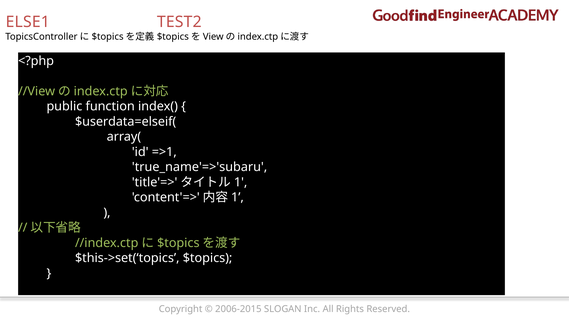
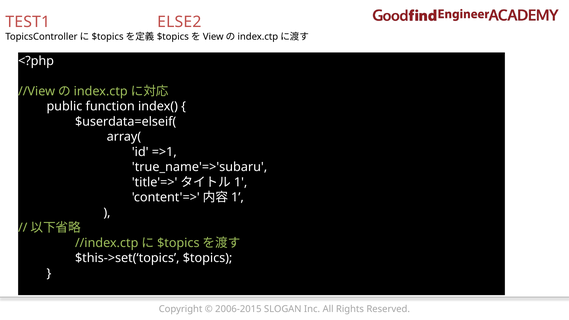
ELSE1: ELSE1 -> TEST1
TEST2: TEST2 -> ELSE2
